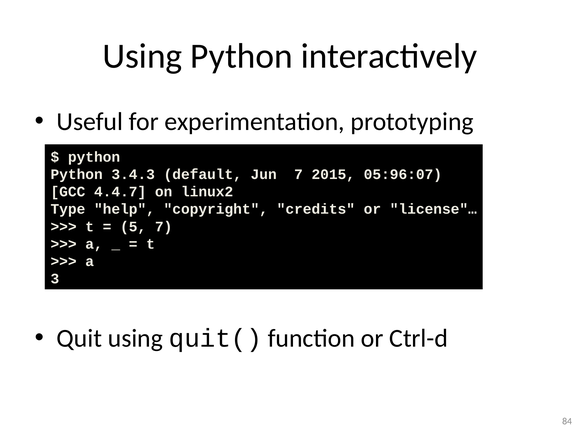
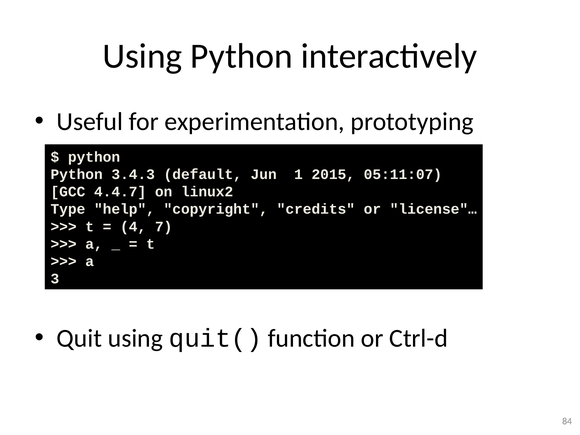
Jun 7: 7 -> 1
05:96:07: 05:96:07 -> 05:11:07
5: 5 -> 4
